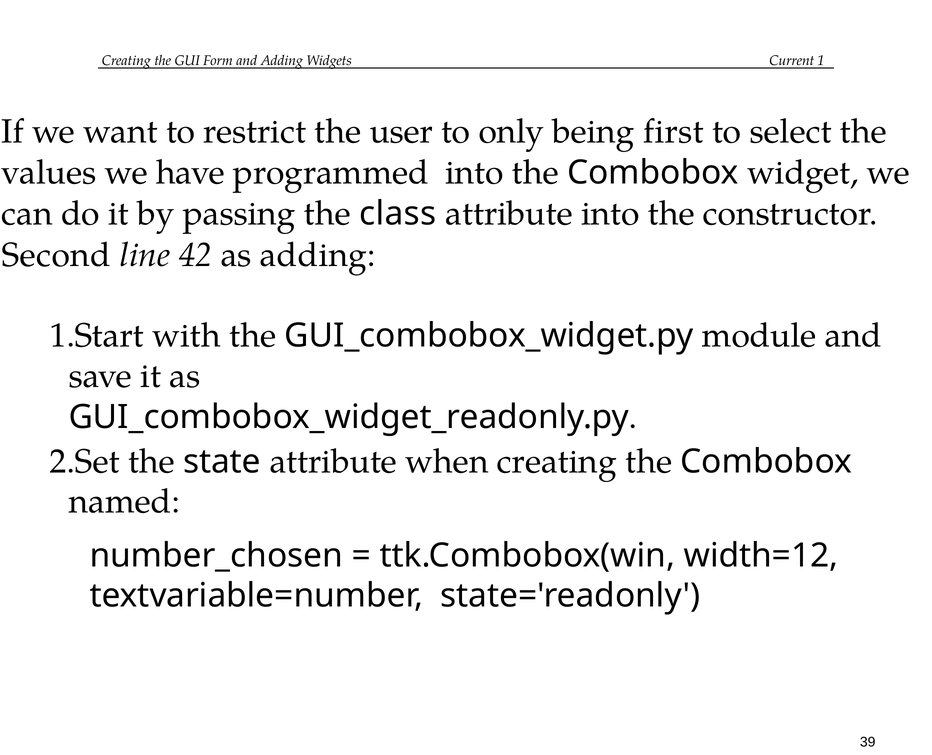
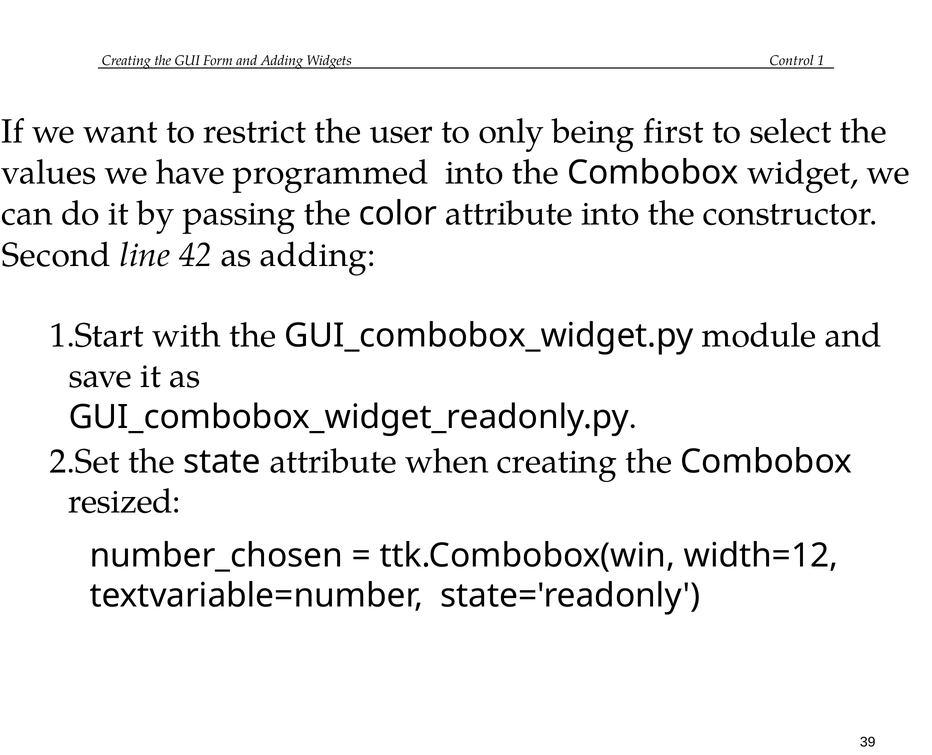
Current: Current -> Control
class: class -> color
named: named -> resized
